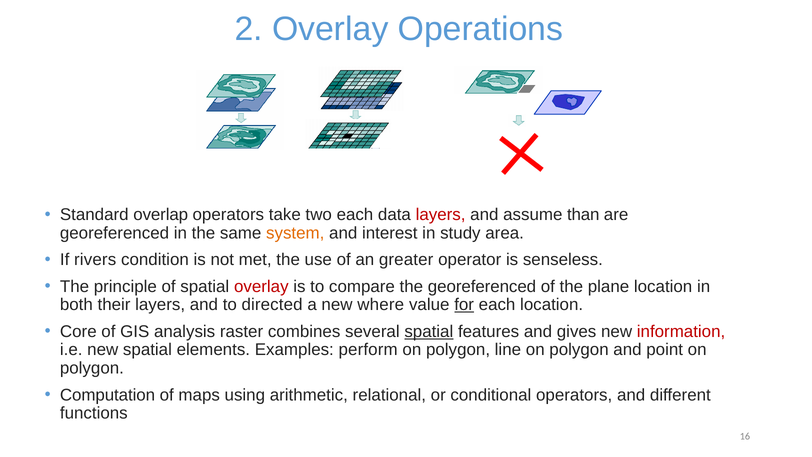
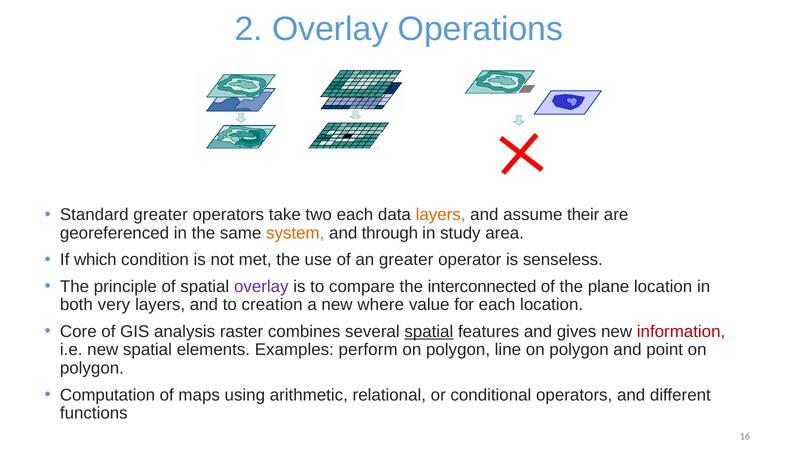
Standard overlap: overlap -> greater
layers at (441, 215) colour: red -> orange
than: than -> their
interest: interest -> through
rivers: rivers -> which
overlay at (261, 286) colour: red -> purple
the georeferenced: georeferenced -> interconnected
their: their -> very
directed: directed -> creation
for underline: present -> none
